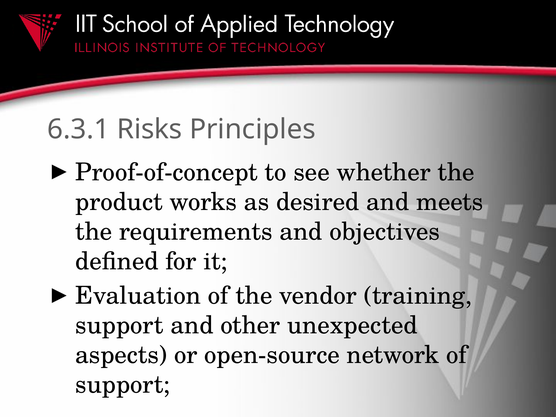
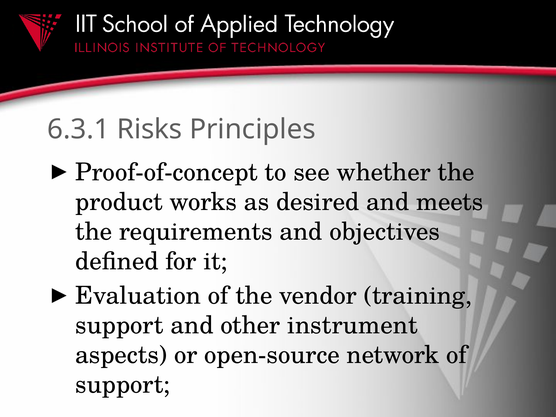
unexpected: unexpected -> instrument
